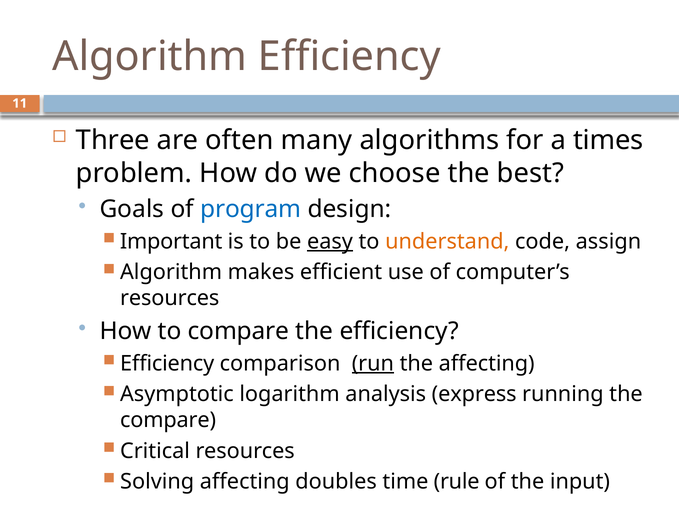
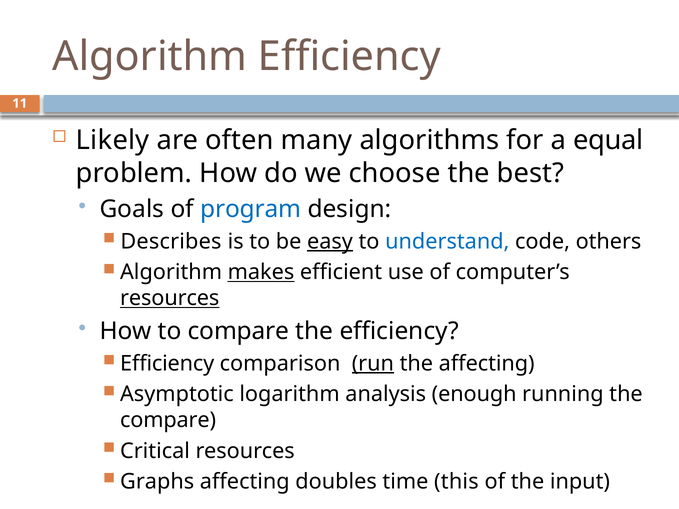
Three: Three -> Likely
times: times -> equal
Important: Important -> Describes
understand colour: orange -> blue
assign: assign -> others
makes underline: none -> present
resources at (170, 298) underline: none -> present
express: express -> enough
Solving: Solving -> Graphs
rule: rule -> this
